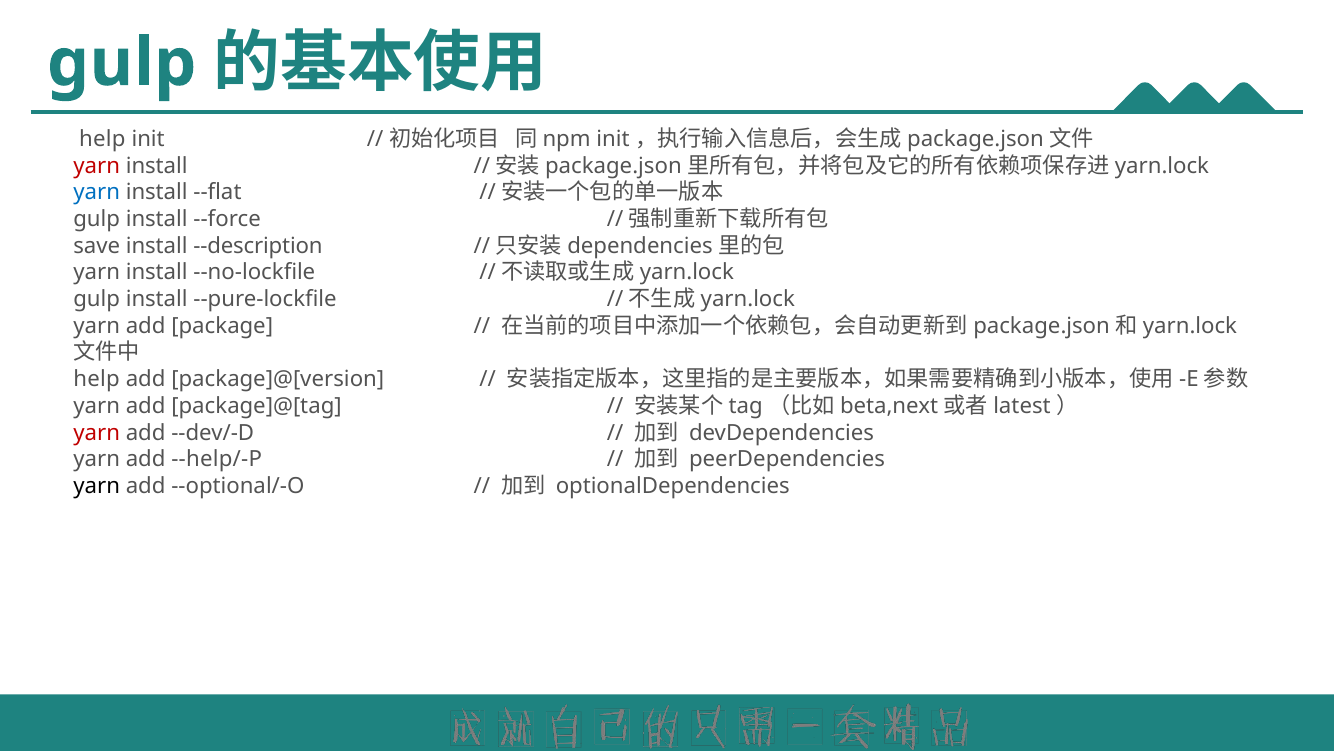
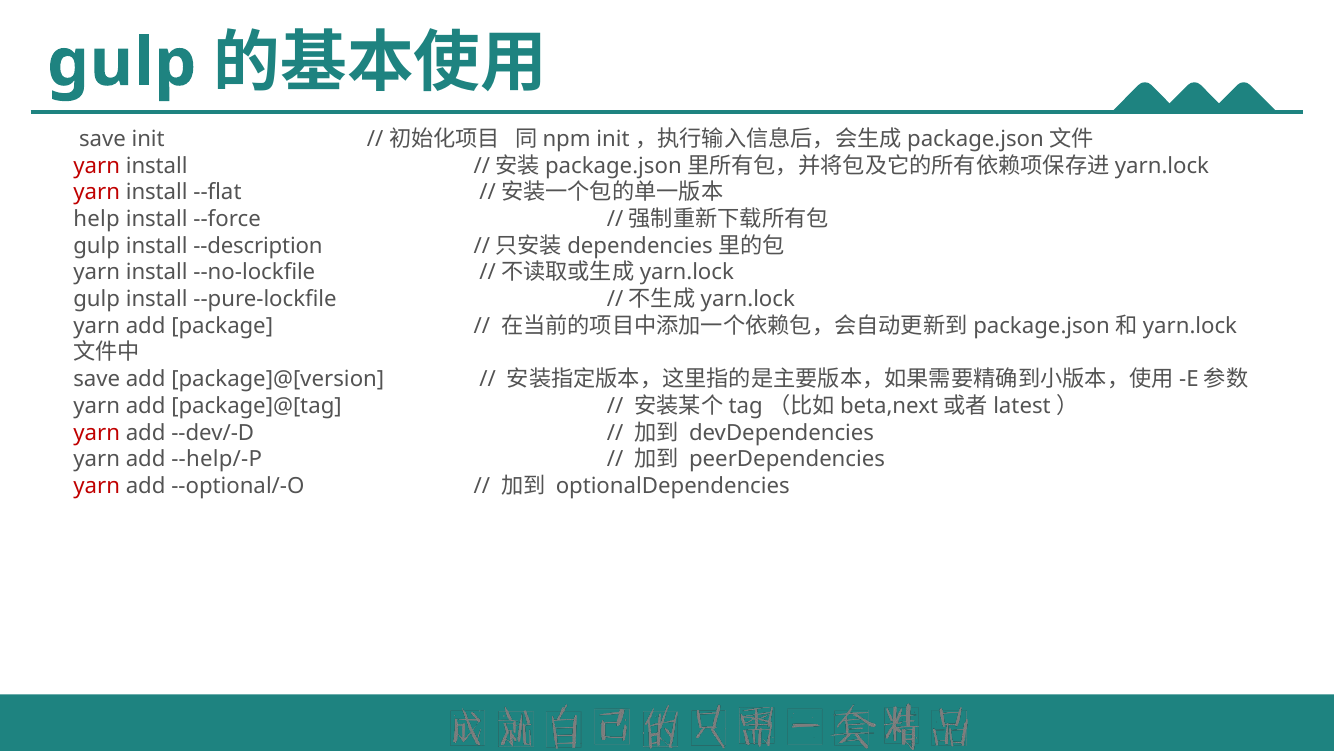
help at (102, 139): help -> save
yarn at (97, 192) colour: blue -> red
gulp at (97, 219): gulp -> help
save at (97, 246): save -> gulp
help at (97, 379): help -> save
yarn at (97, 486) colour: black -> red
